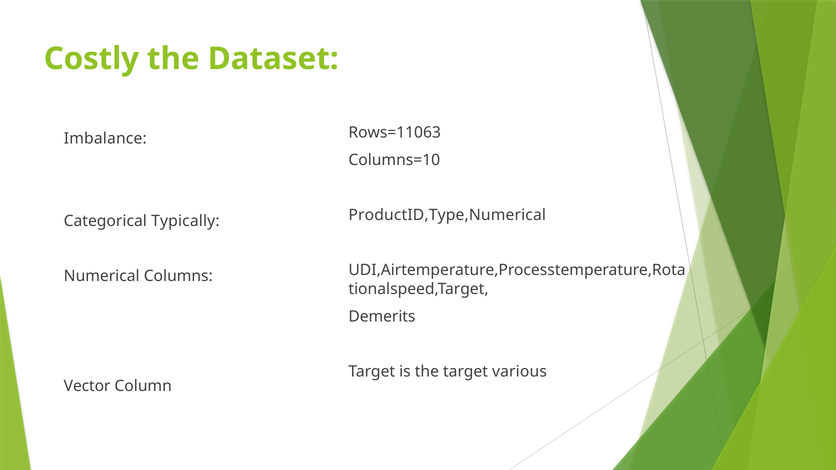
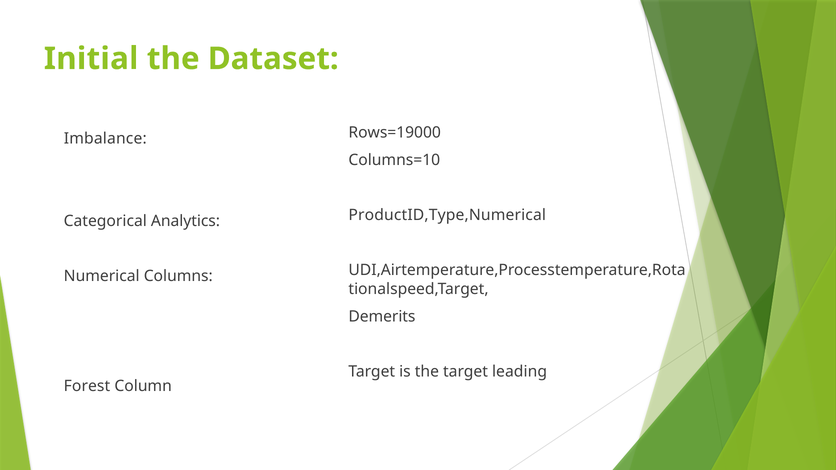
Costly: Costly -> Initial
Rows=11063: Rows=11063 -> Rows=19000
Typically: Typically -> Analytics
various: various -> leading
Vector: Vector -> Forest
